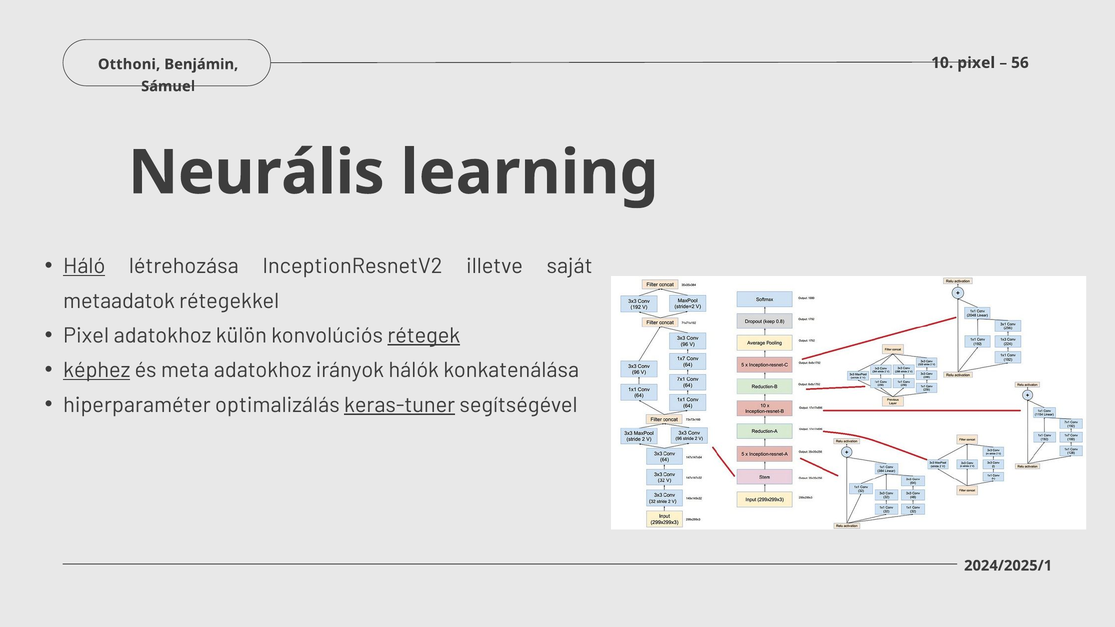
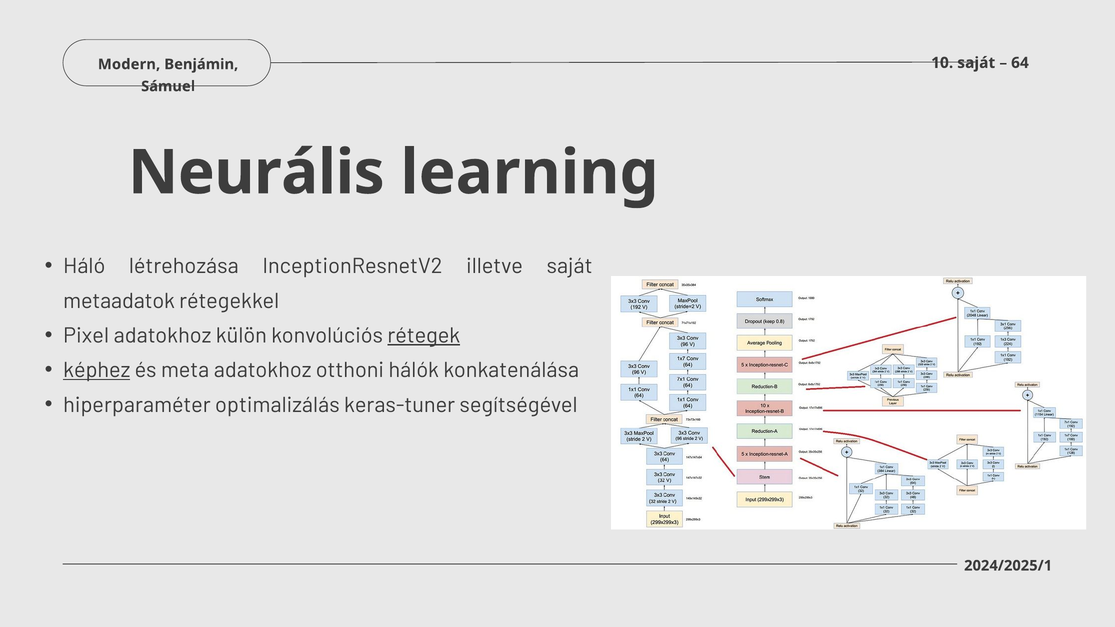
10 pixel: pixel -> saját
56: 56 -> 64
Otthoni: Otthoni -> Modern
Háló underline: present -> none
irányok: irányok -> otthoni
keras-tuner underline: present -> none
